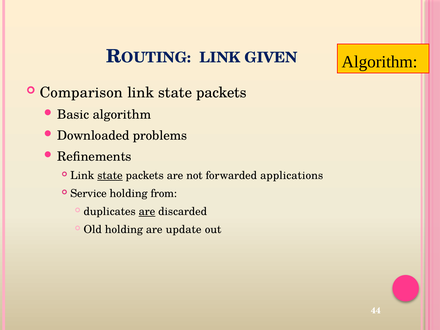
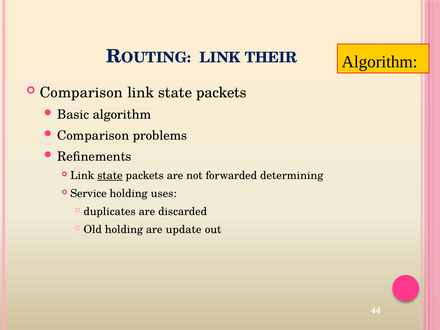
GIVEN: GIVEN -> THEIR
Downloaded at (93, 136): Downloaded -> Comparison
applications: applications -> determining
from: from -> uses
are at (147, 212) underline: present -> none
